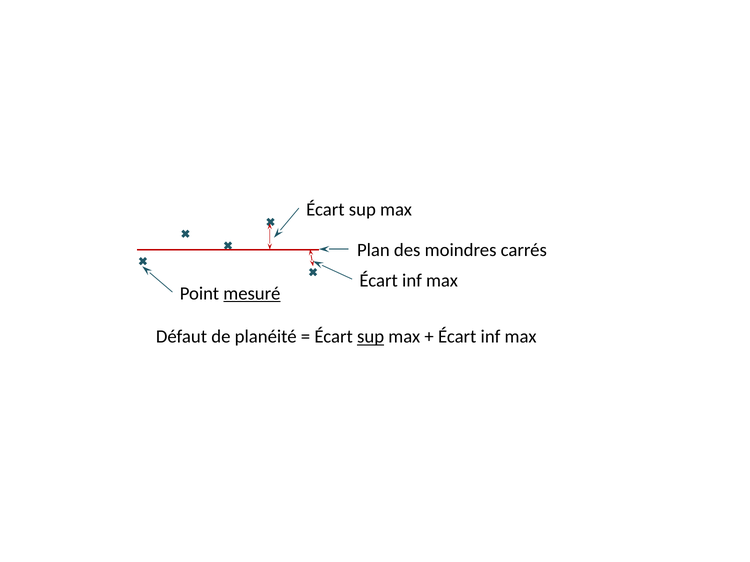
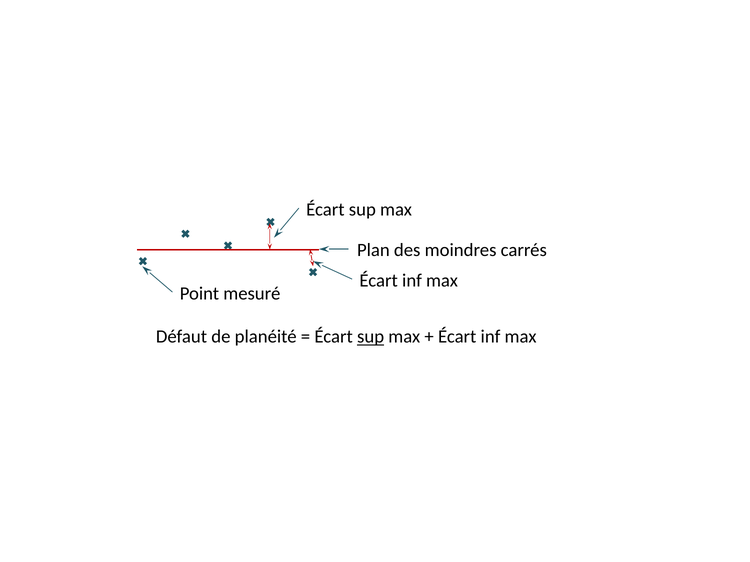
mesuré underline: present -> none
